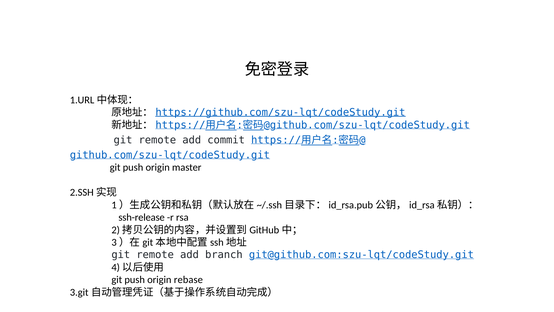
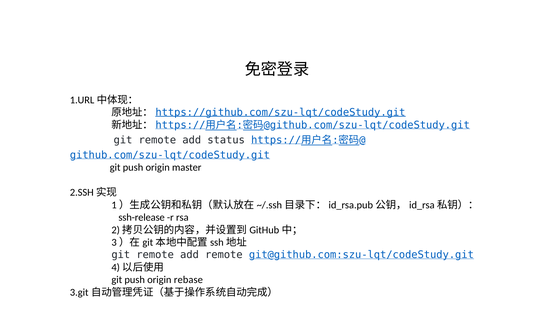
commit: commit -> status
add branch: branch -> remote
